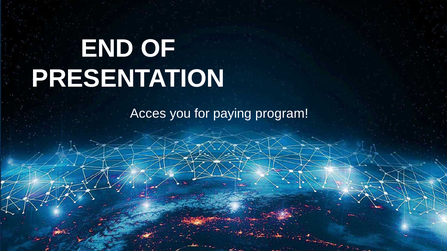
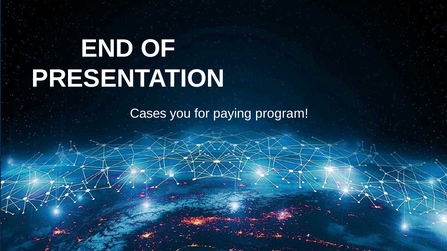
Acces: Acces -> Cases
